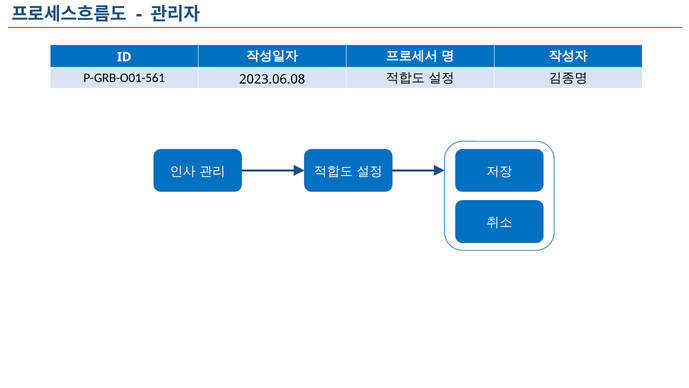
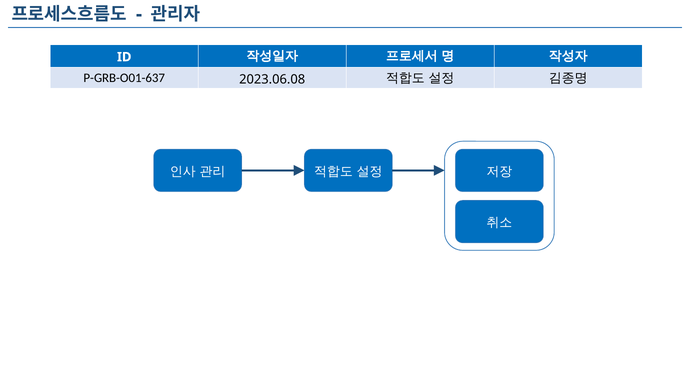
P-GRB-O01-561: P-GRB-O01-561 -> P-GRB-O01-637
